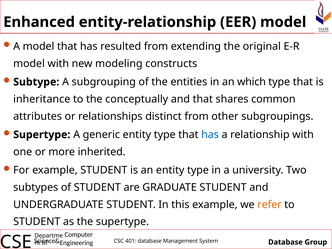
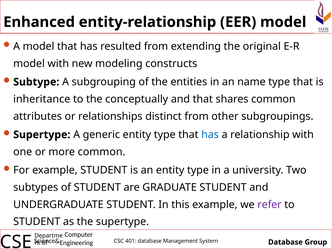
which: which -> name
more inherited: inherited -> common
refer colour: orange -> purple
